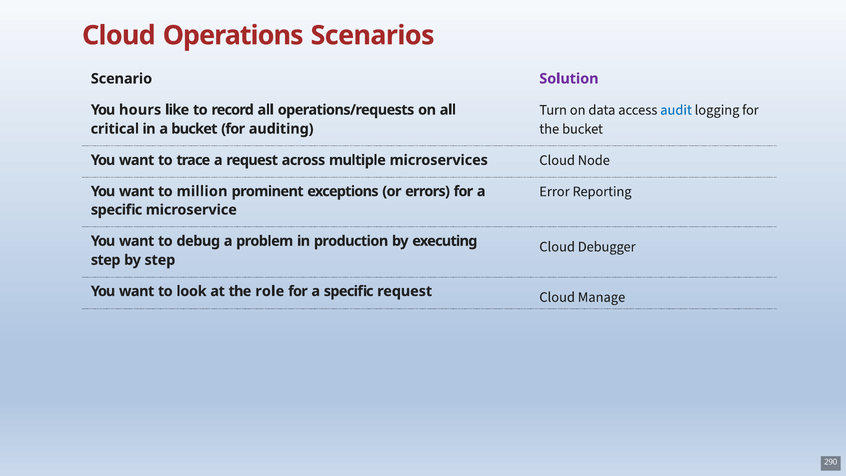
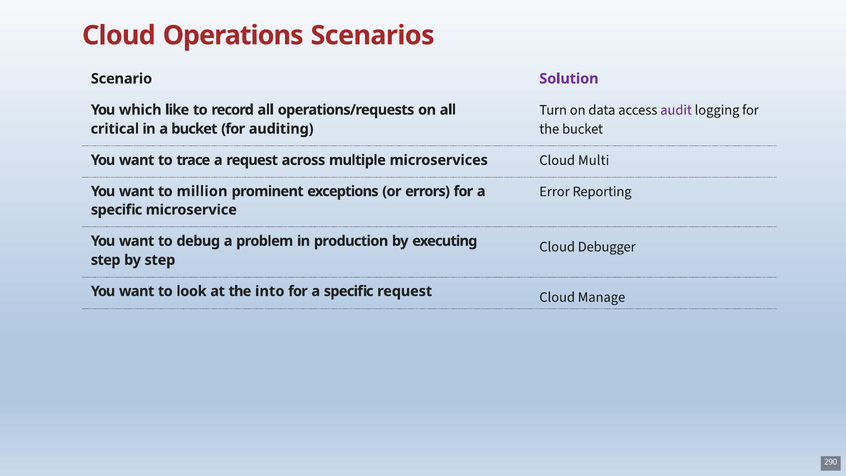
audit colour: blue -> purple
hours: hours -> which
Node: Node -> Multi
role: role -> into
